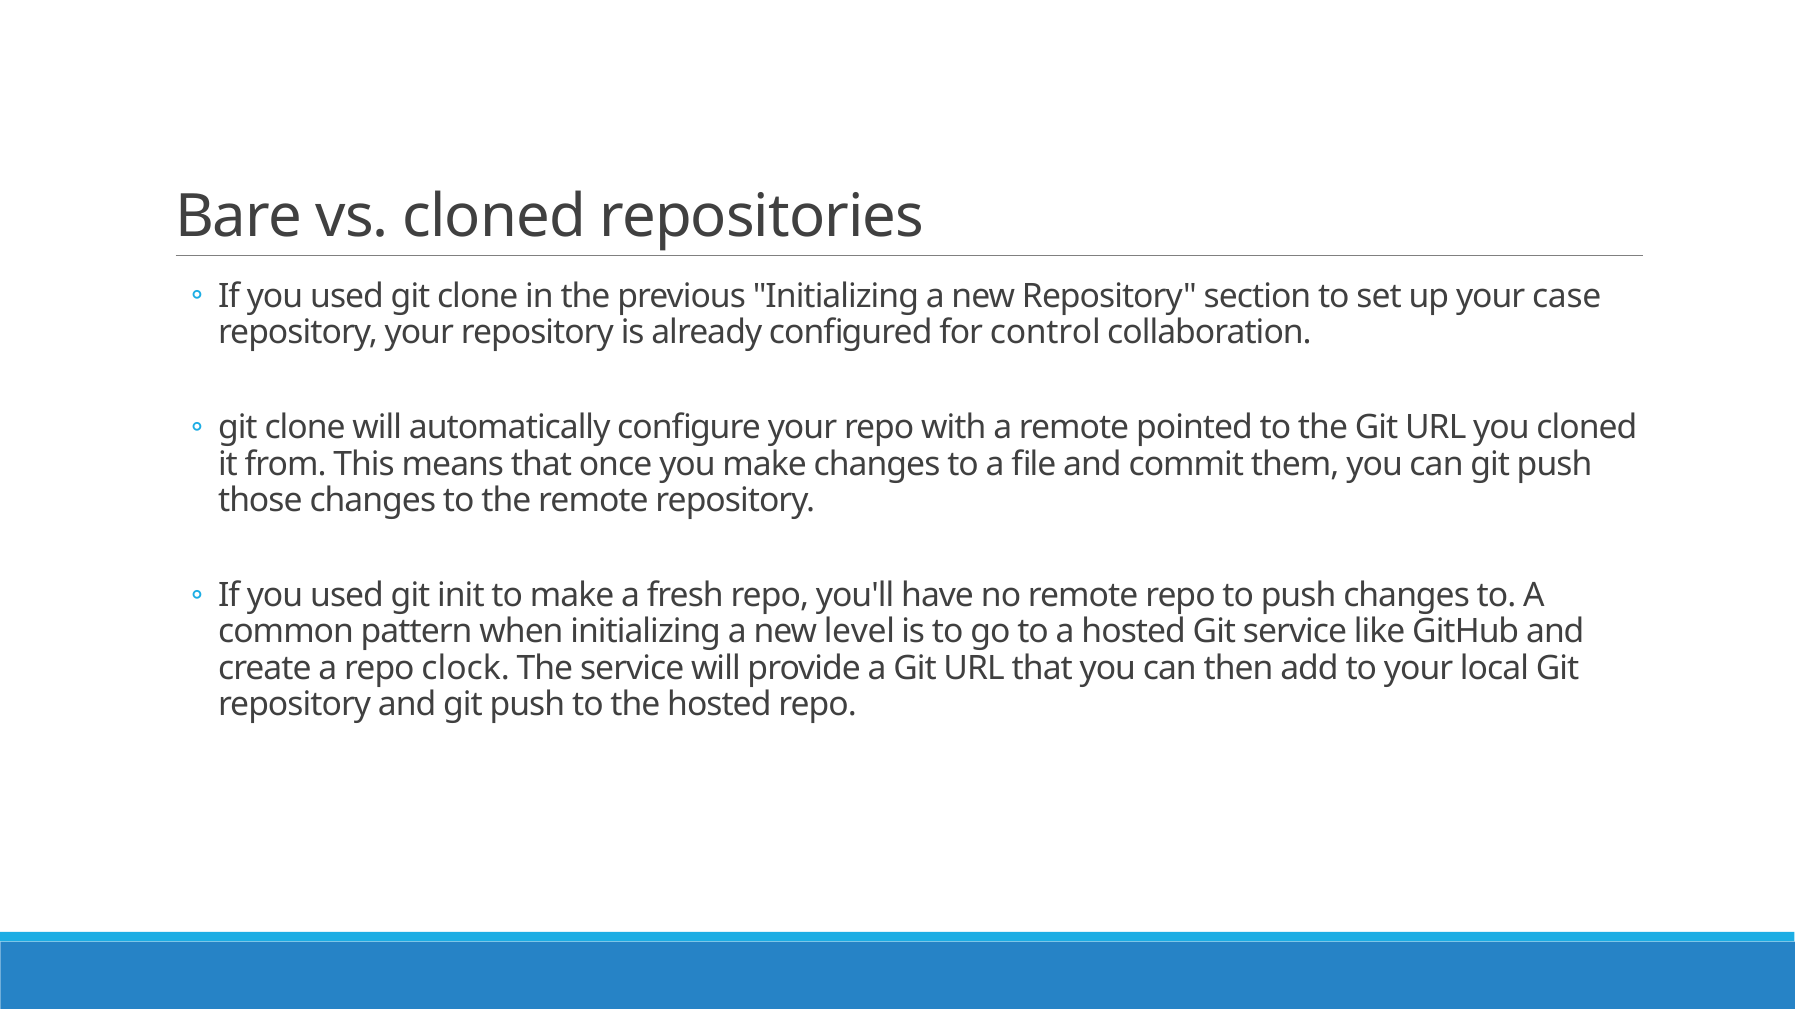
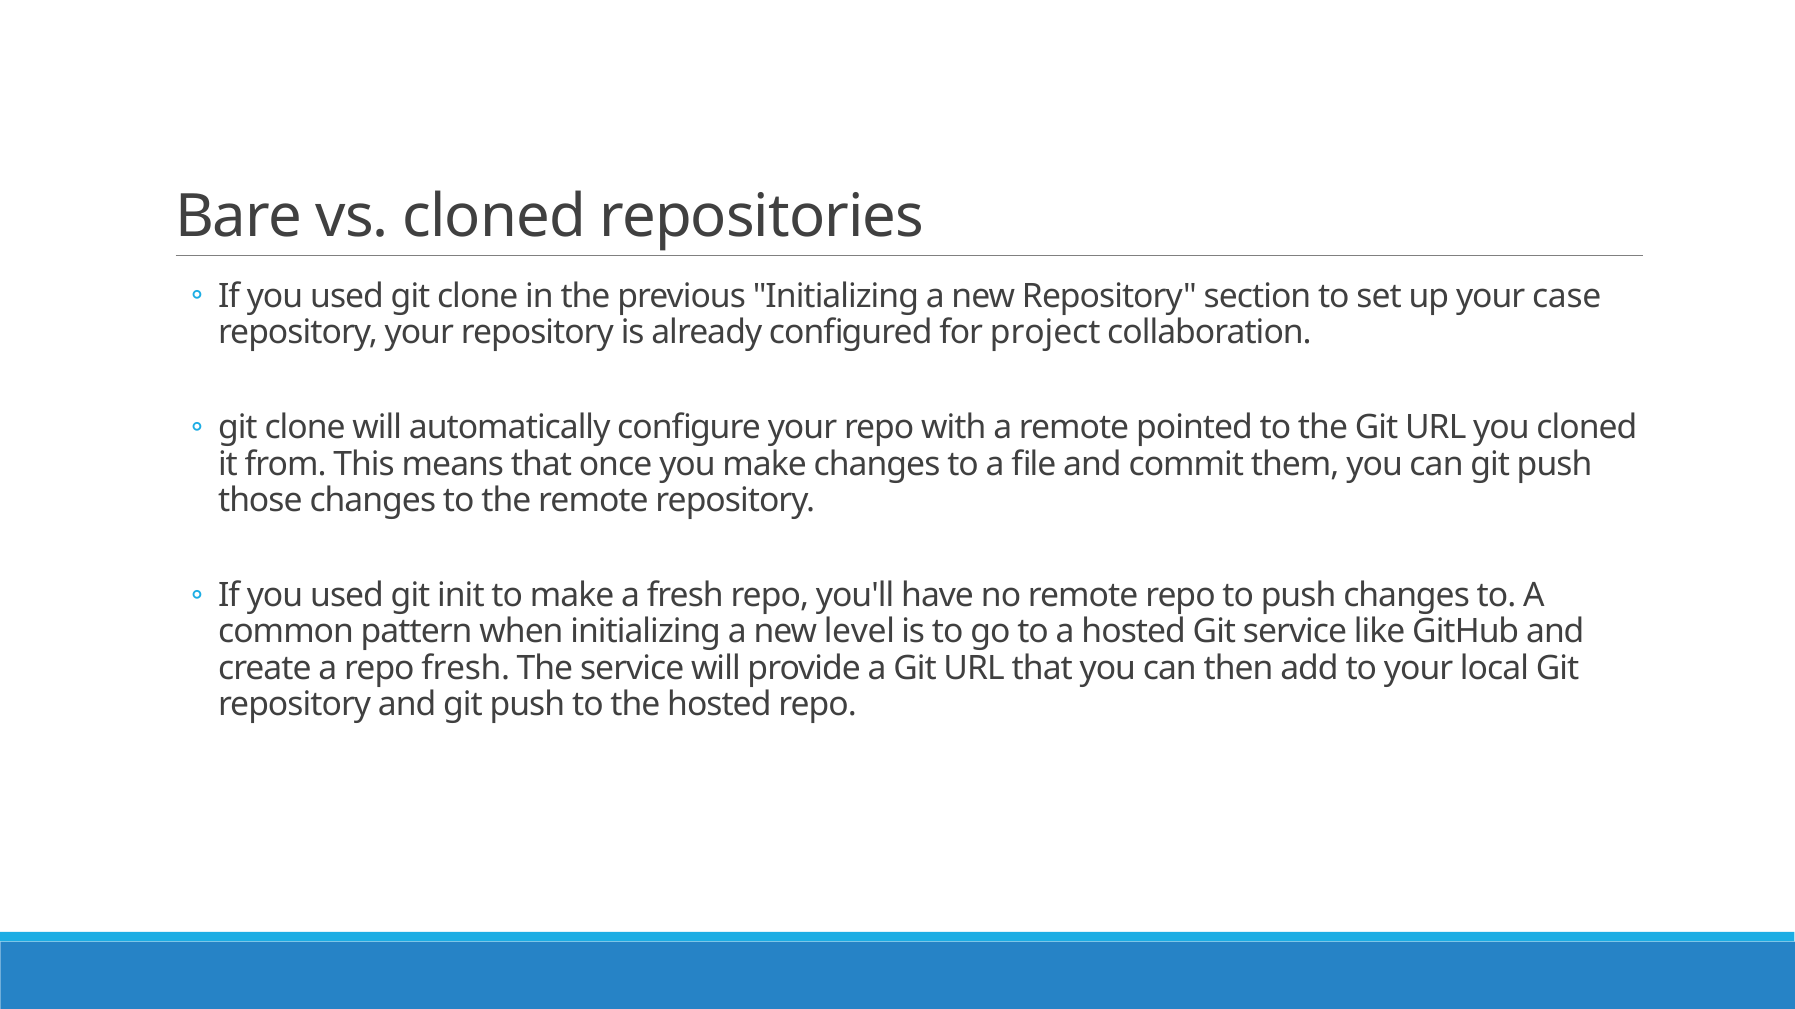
control: control -> project
repo clock: clock -> fresh
